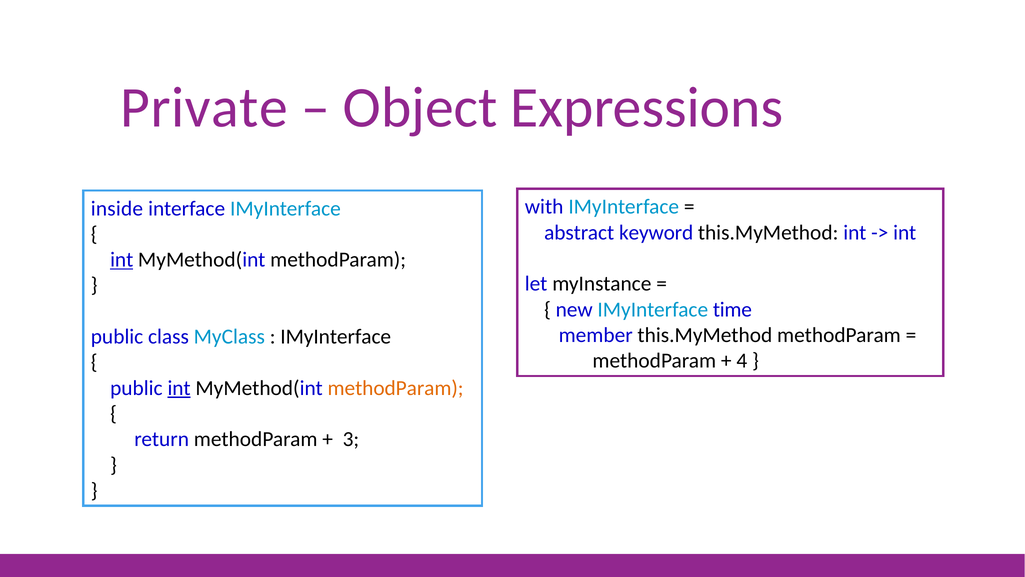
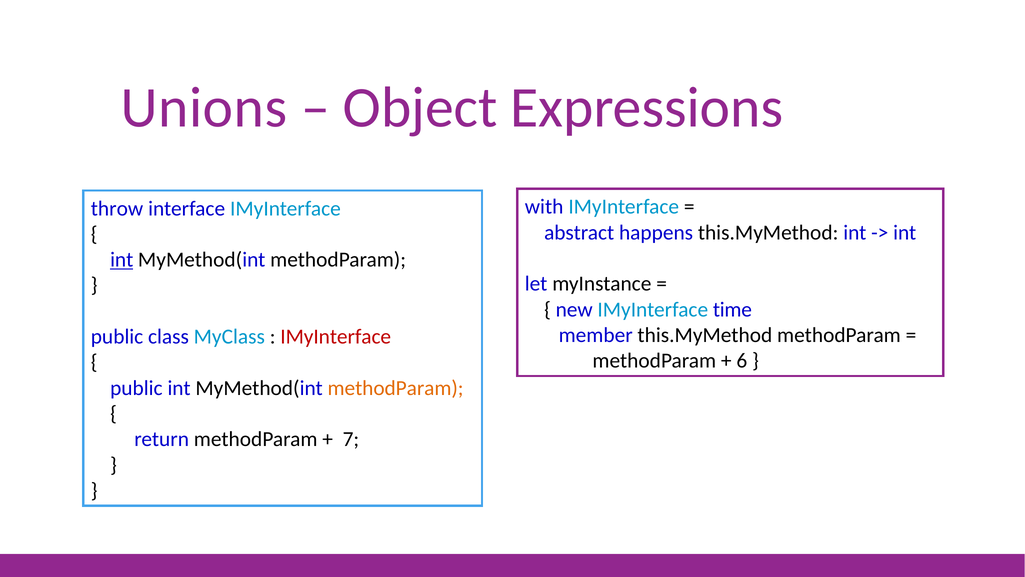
Private: Private -> Unions
inside: inside -> throw
keyword: keyword -> happens
IMyInterface at (336, 336) colour: black -> red
4: 4 -> 6
int at (179, 388) underline: present -> none
3: 3 -> 7
